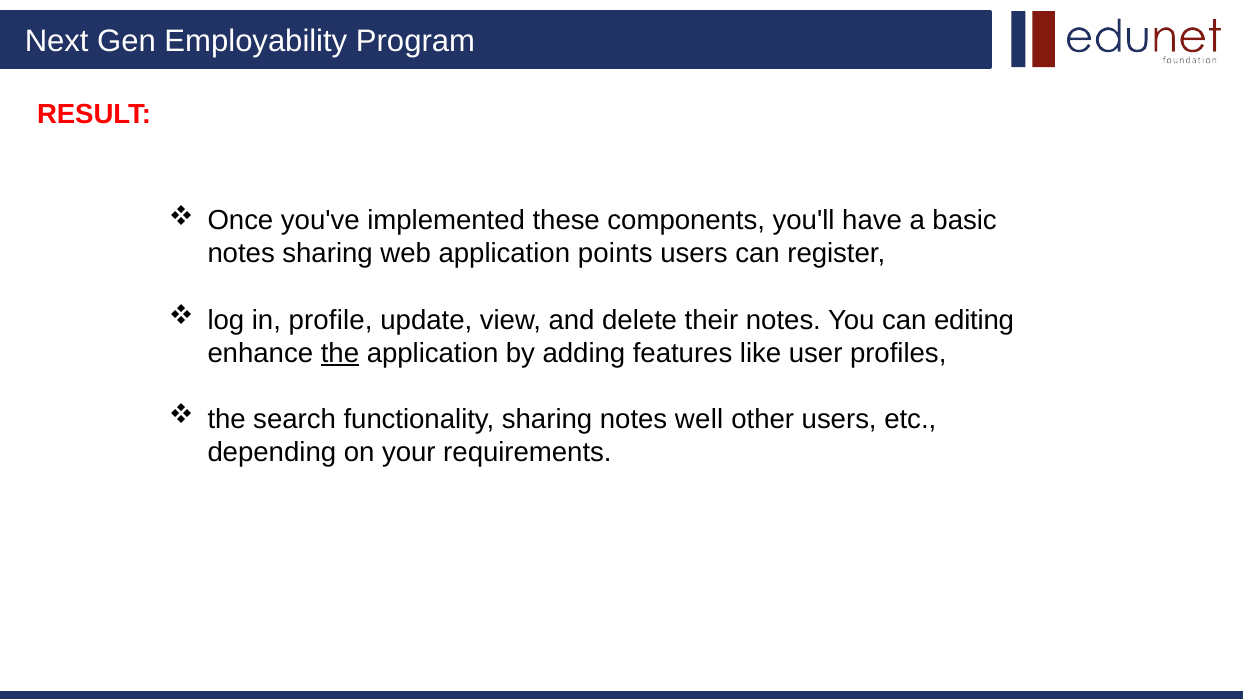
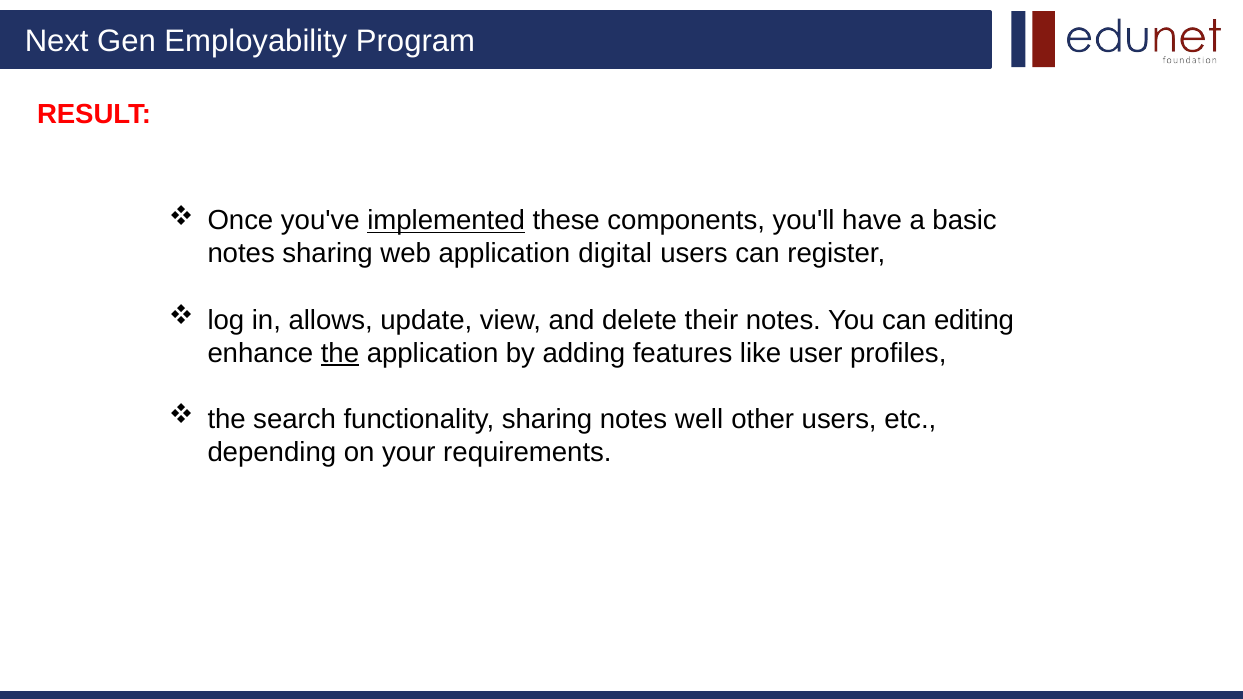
implemented underline: none -> present
points: points -> digital
profile: profile -> allows
